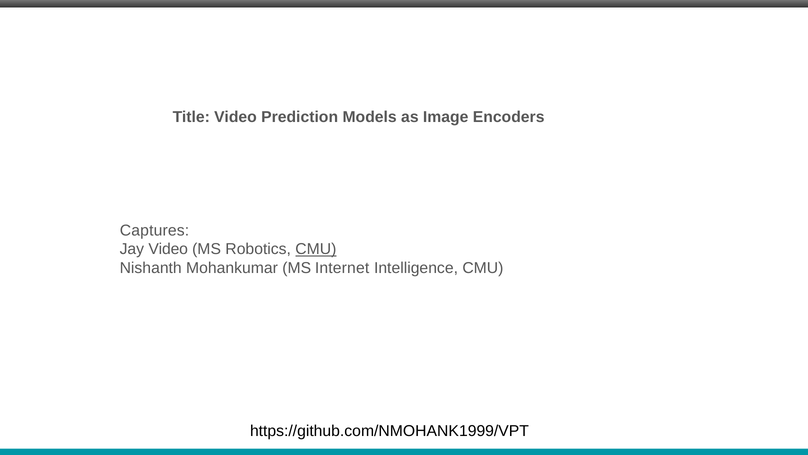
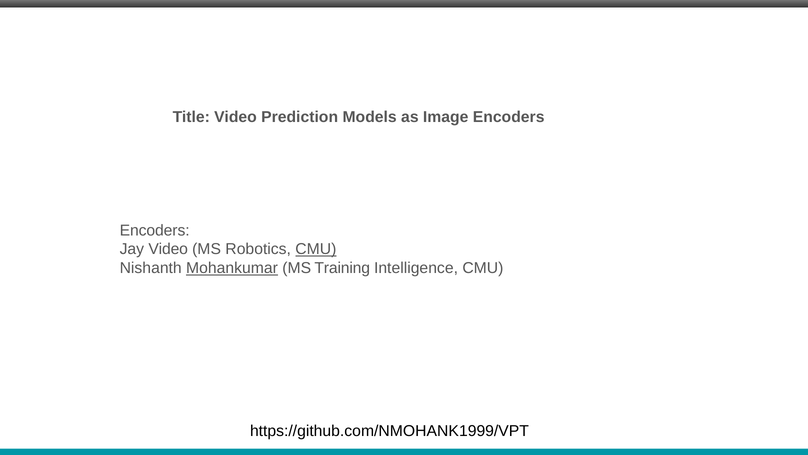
Captures at (155, 230): Captures -> Encoders
Mohankumar underline: none -> present
Internet: Internet -> Training
